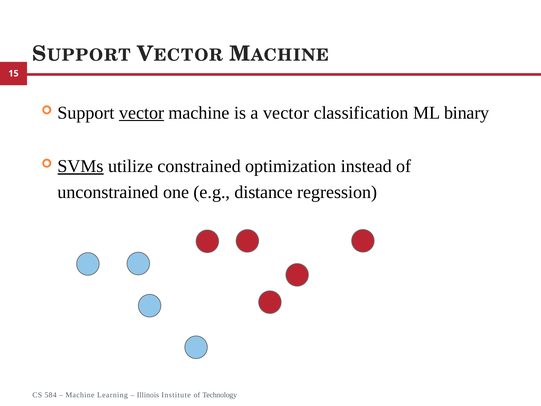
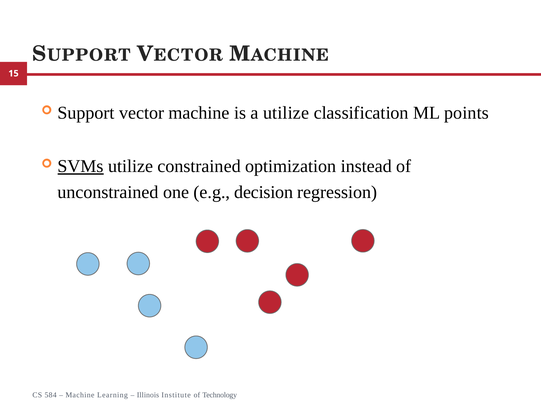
vector at (142, 113) underline: present -> none
a vector: vector -> utilize
binary: binary -> points
distance: distance -> decision
